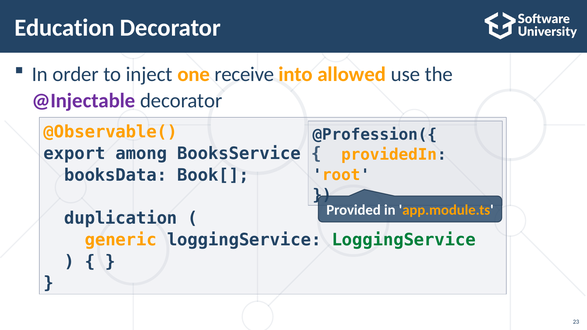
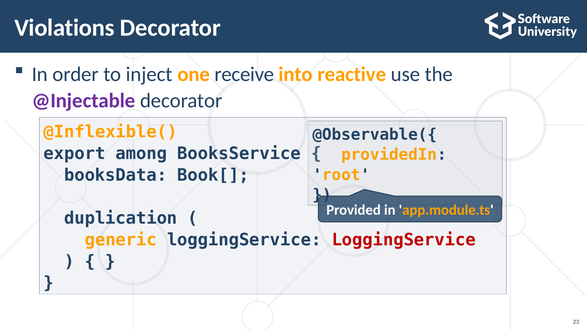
Education: Education -> Violations
allowed: allowed -> reactive
@Observable(: @Observable( -> @Inflexible(
@Profession({: @Profession({ -> @Observable({
LoggingService at (404, 240) colour: green -> red
